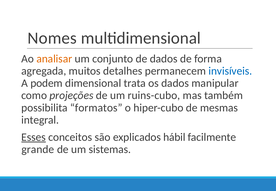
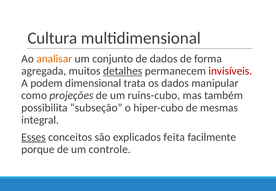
Nomes: Nomes -> Cultura
detalhes underline: none -> present
invisíveis colour: blue -> red
formatos: formatos -> subseção
hábil: hábil -> feita
grande: grande -> porque
sistemas: sistemas -> controle
